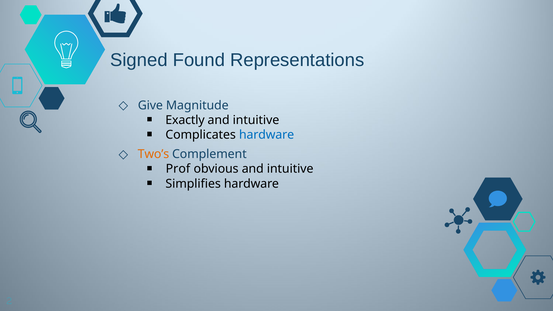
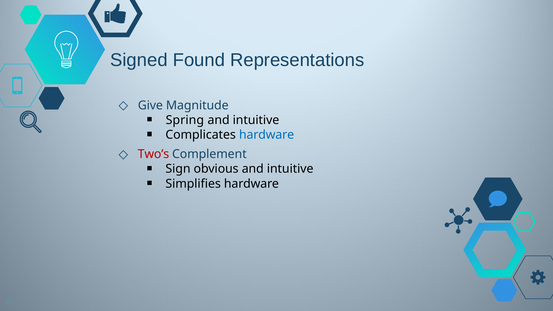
Exactly: Exactly -> Spring
Two’s colour: orange -> red
Prof: Prof -> Sign
